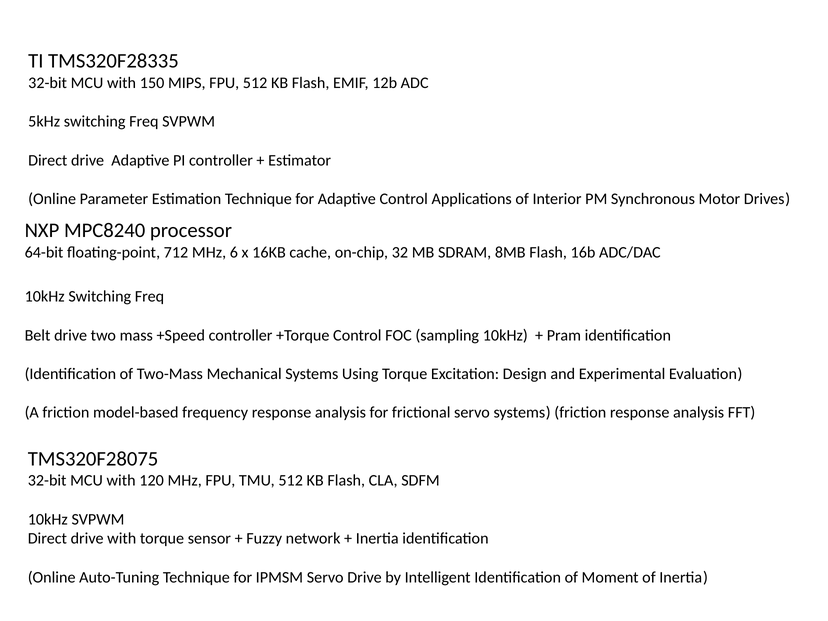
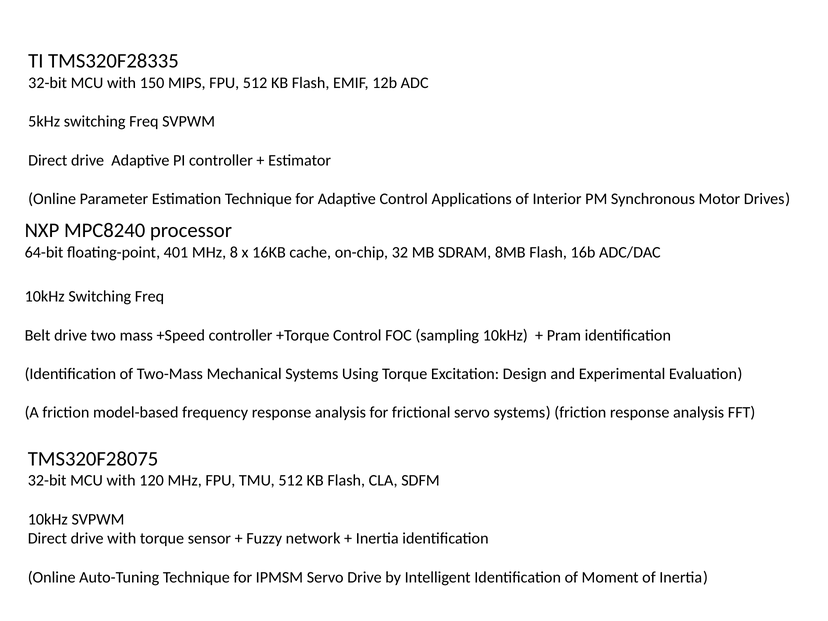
712: 712 -> 401
6: 6 -> 8
